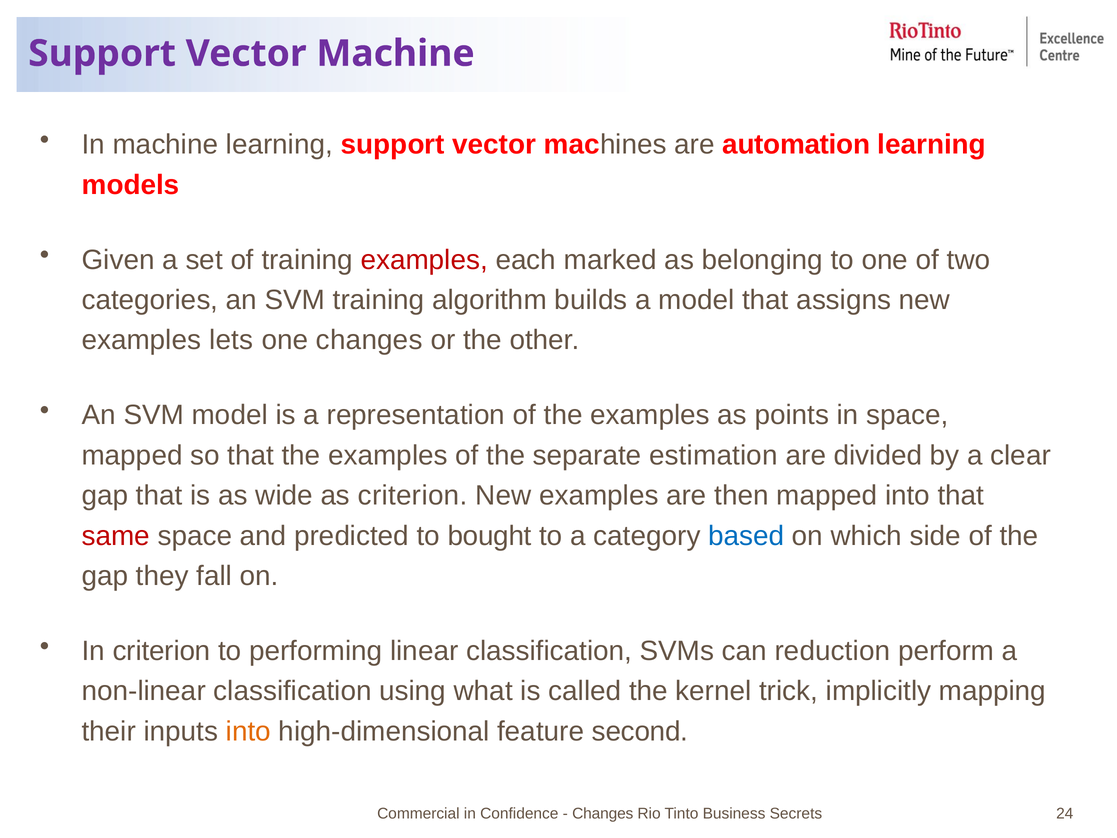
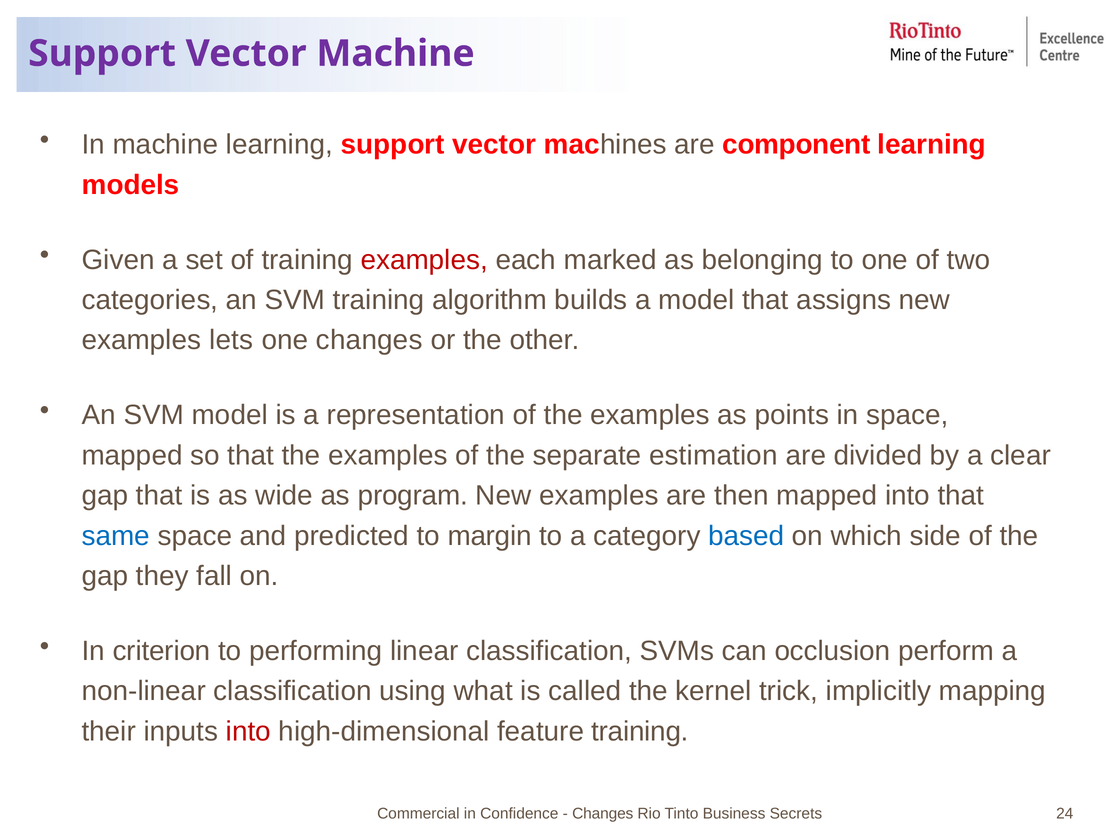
automation: automation -> component
as criterion: criterion -> program
same colour: red -> blue
bought: bought -> margin
reduction: reduction -> occlusion
into at (248, 731) colour: orange -> red
feature second: second -> training
